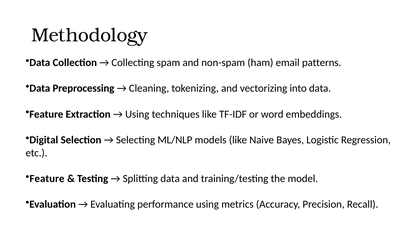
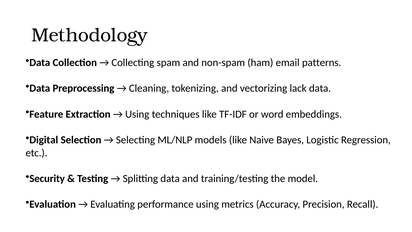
into: into -> lack
Feature at (47, 178): Feature -> Security
